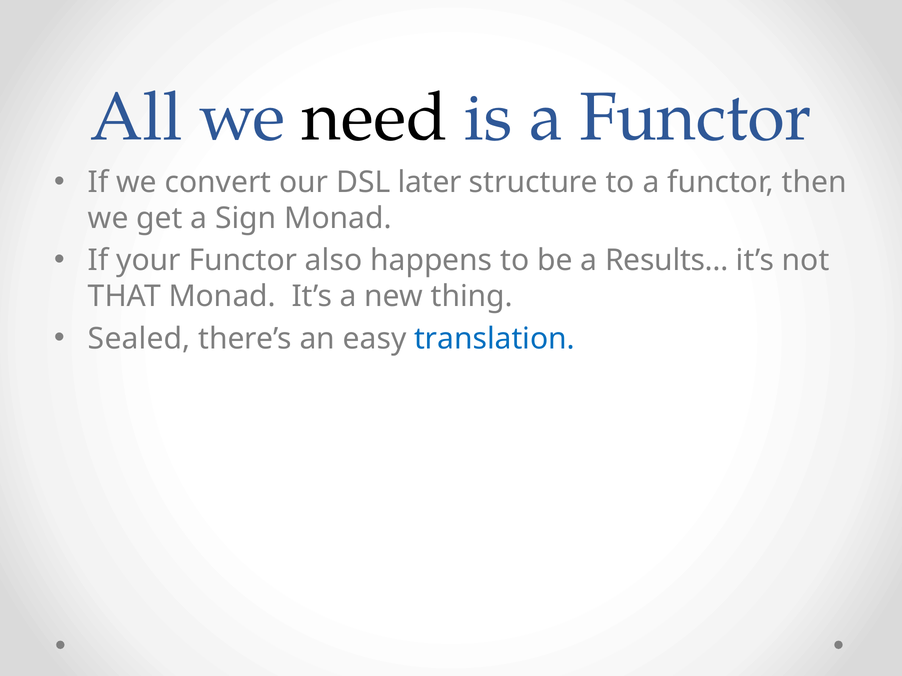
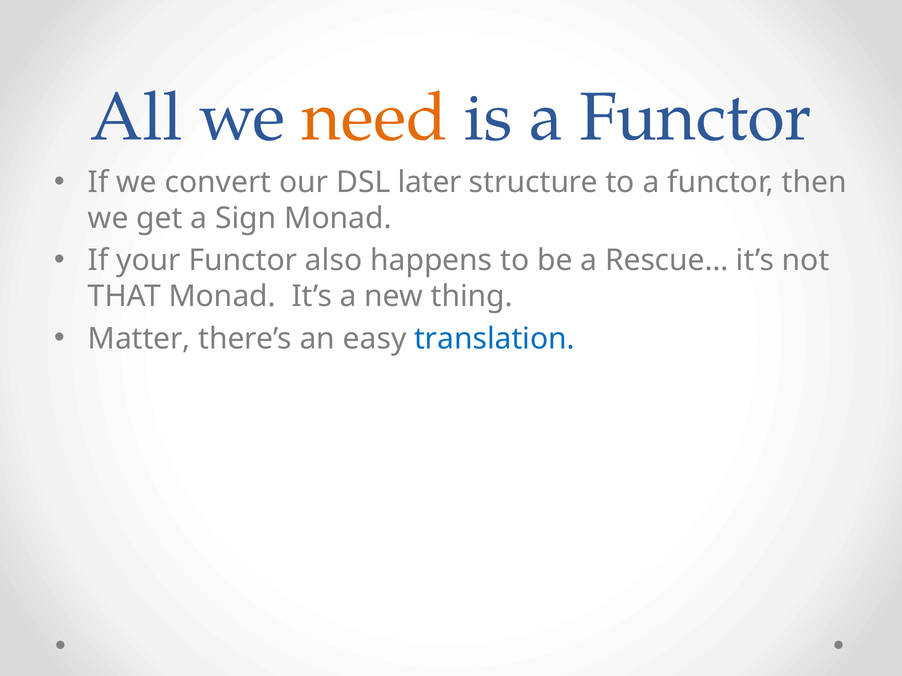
need colour: black -> orange
Results…: Results… -> Rescue…
Sealed: Sealed -> Matter
